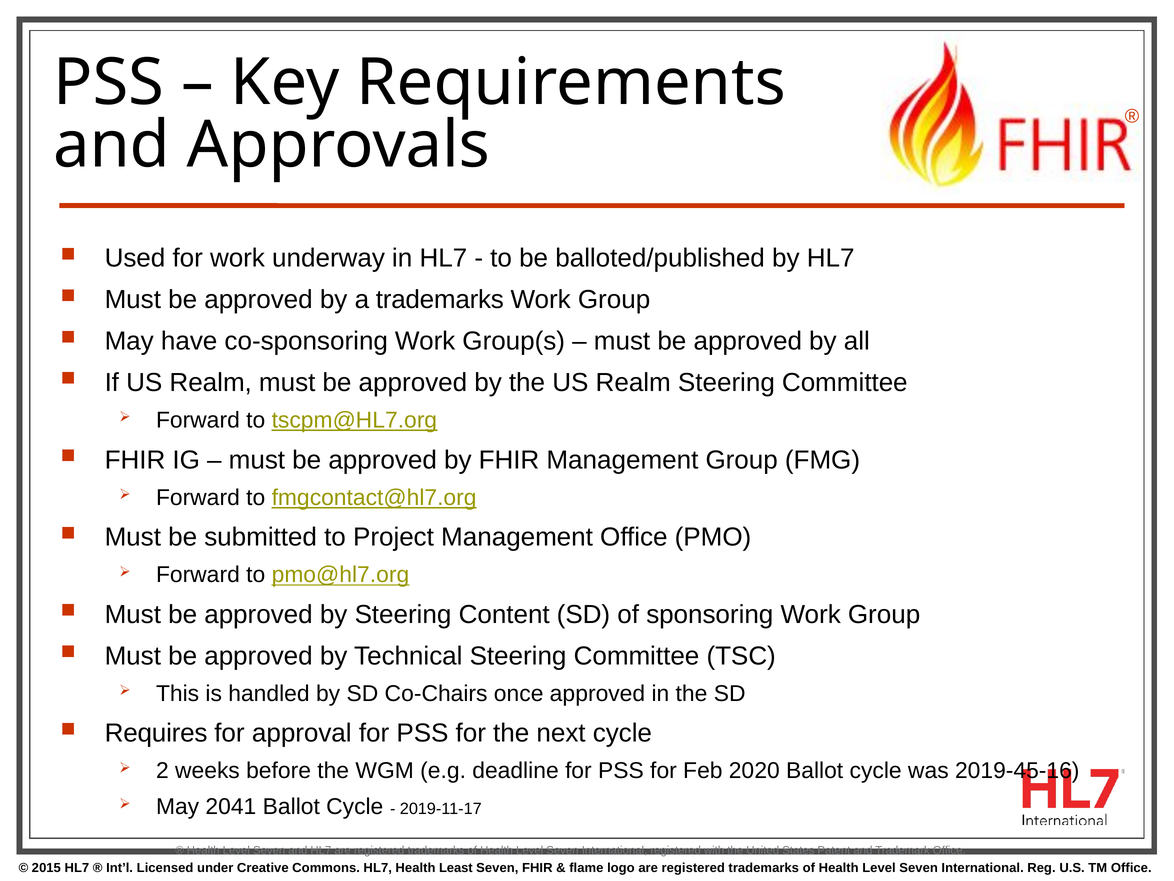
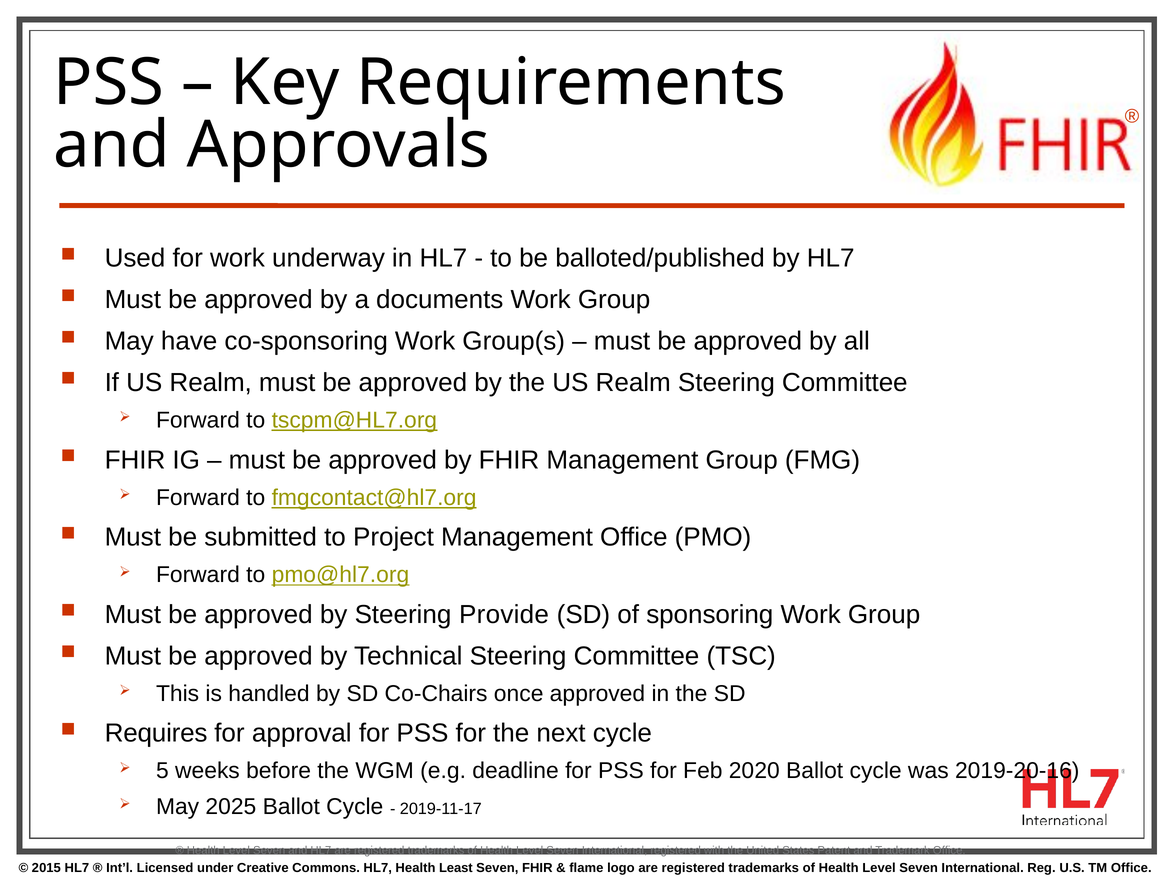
a trademarks: trademarks -> documents
Content: Content -> Provide
2: 2 -> 5
2019-45-16: 2019-45-16 -> 2019-20-16
2041: 2041 -> 2025
